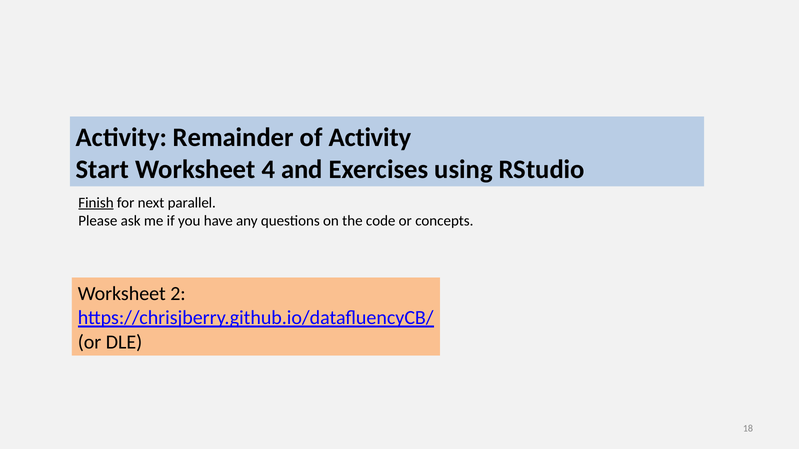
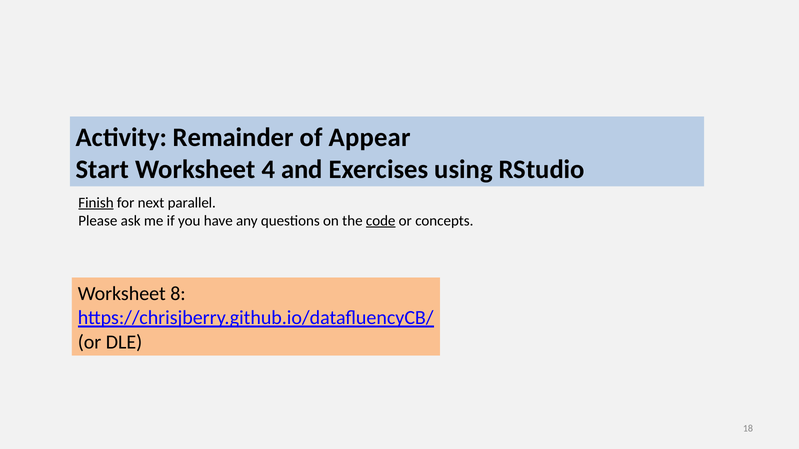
of Activity: Activity -> Appear
code underline: none -> present
2: 2 -> 8
